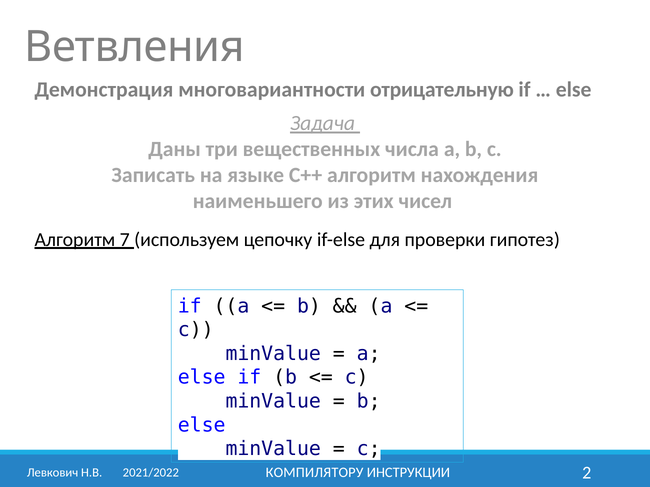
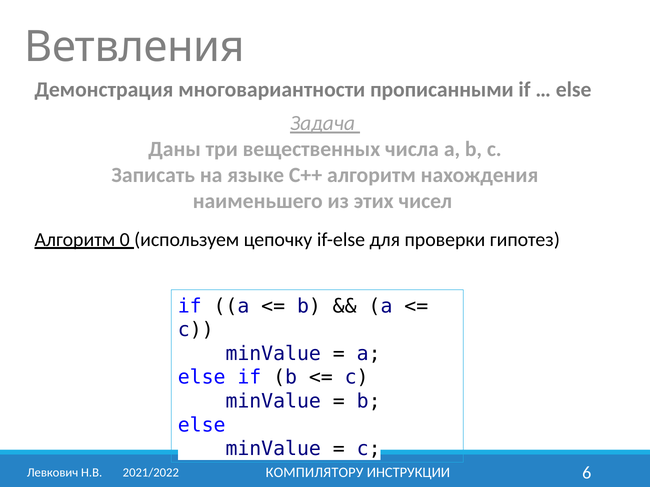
отрицательную: отрицательную -> прописанными
7: 7 -> 0
2: 2 -> 6
